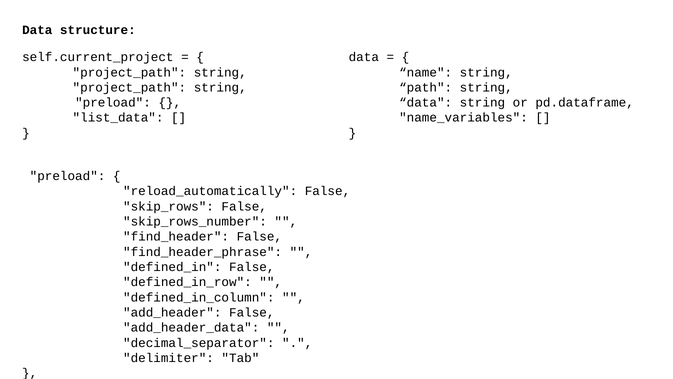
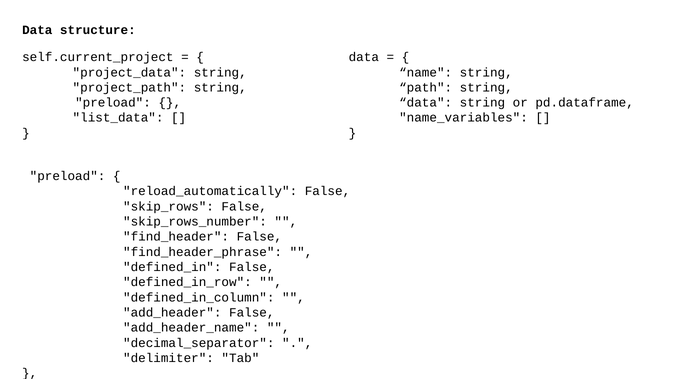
project_path at (129, 72): project_path -> project_data
add_header_data: add_header_data -> add_header_name
